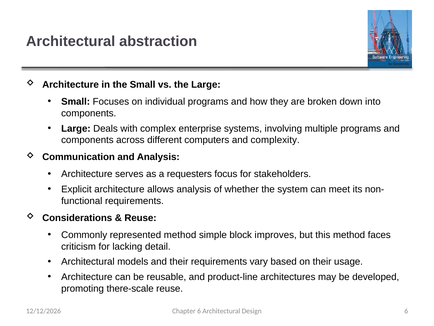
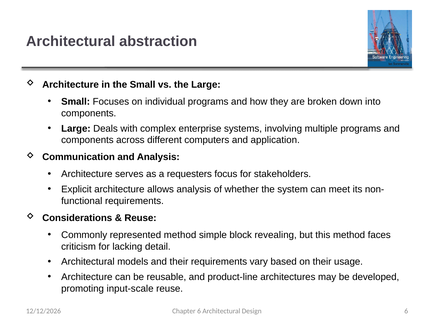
complexity: complexity -> application
improves: improves -> revealing
there-scale: there-scale -> input-scale
